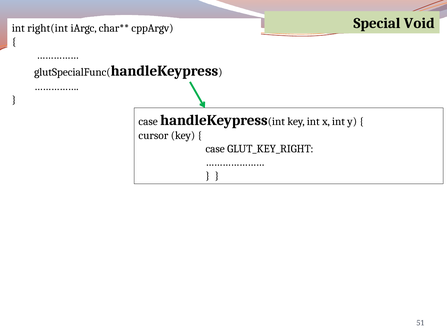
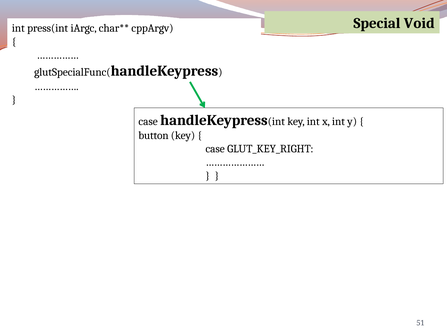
right(int: right(int -> press(int
cursor: cursor -> button
